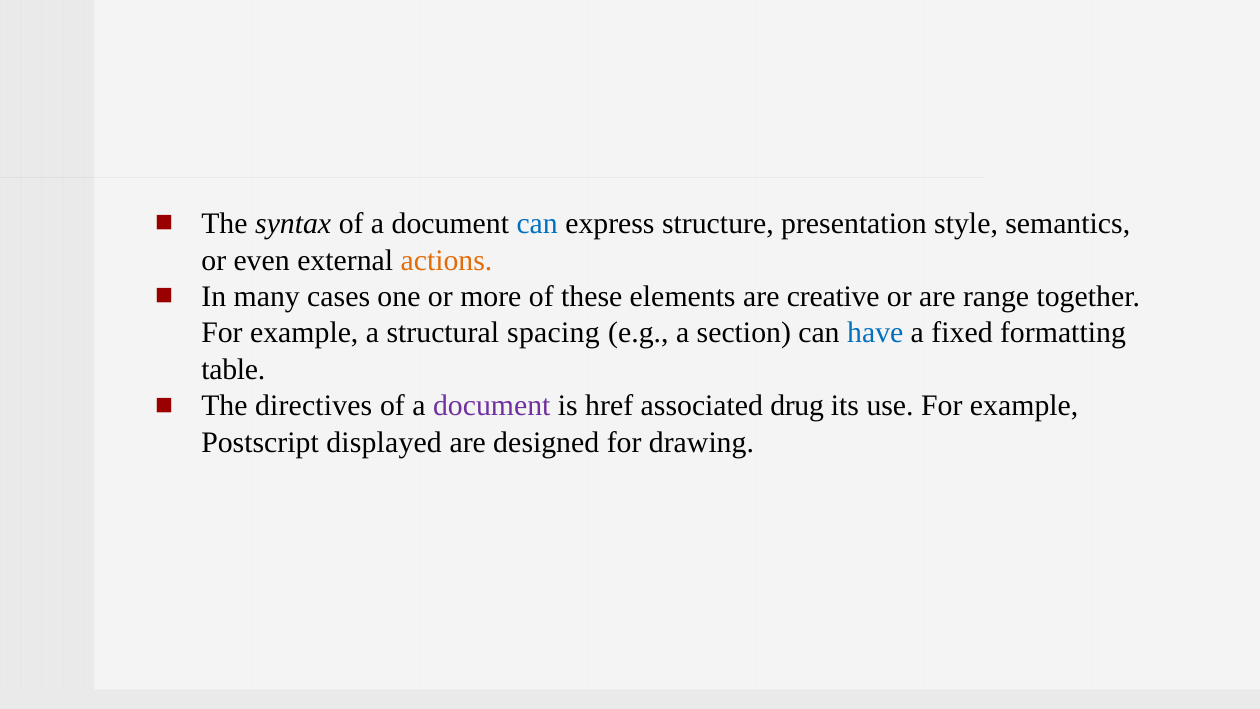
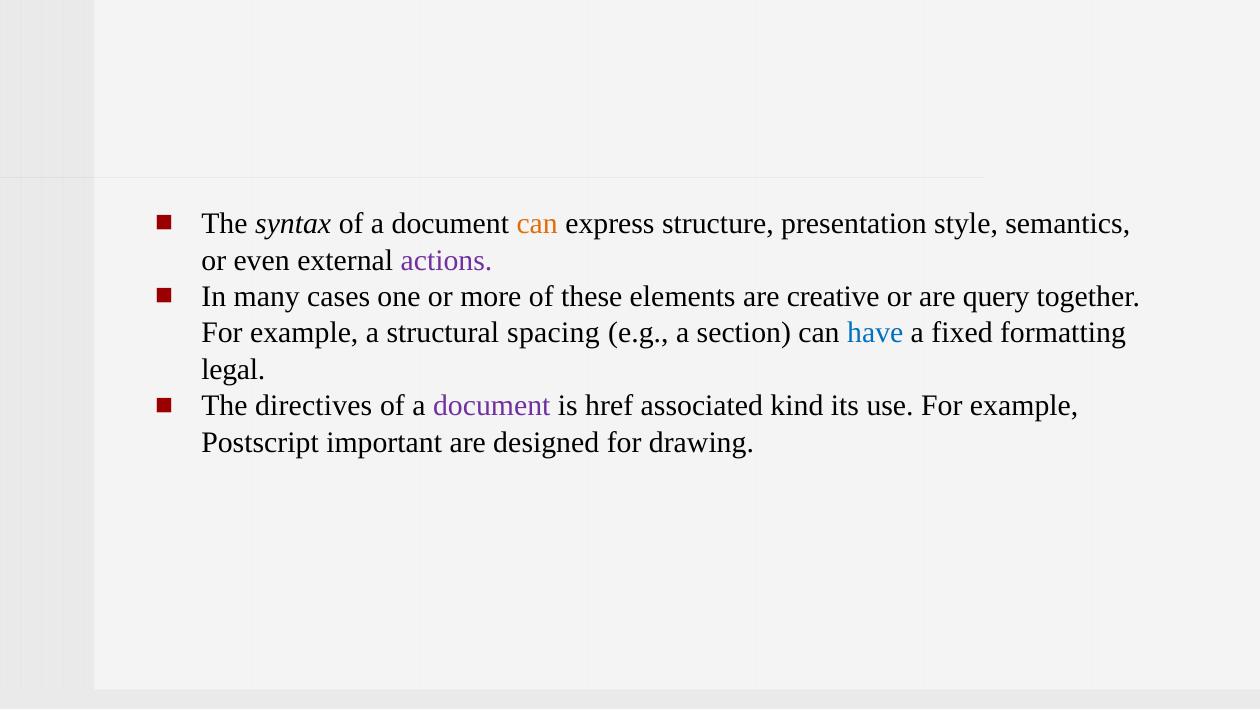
can at (537, 224) colour: blue -> orange
actions colour: orange -> purple
range: range -> query
table: table -> legal
drug: drug -> kind
displayed: displayed -> important
